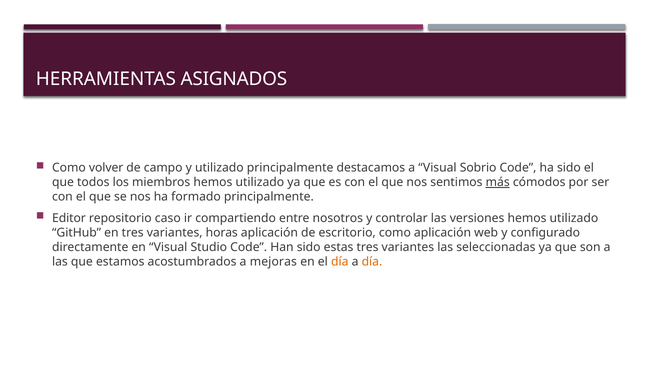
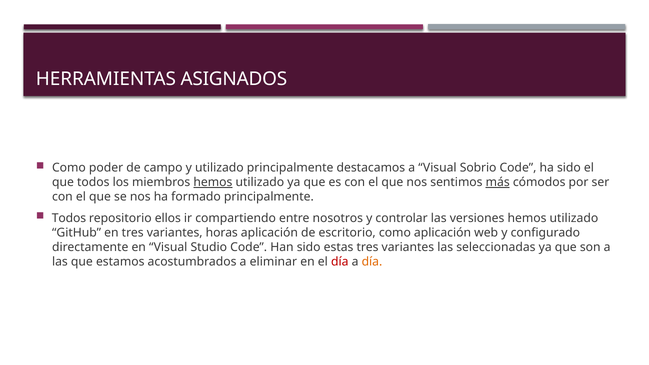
volver: volver -> poder
hemos at (213, 182) underline: none -> present
Editor at (69, 218): Editor -> Todos
caso: caso -> ellos
mejoras: mejoras -> eliminar
día at (340, 262) colour: orange -> red
